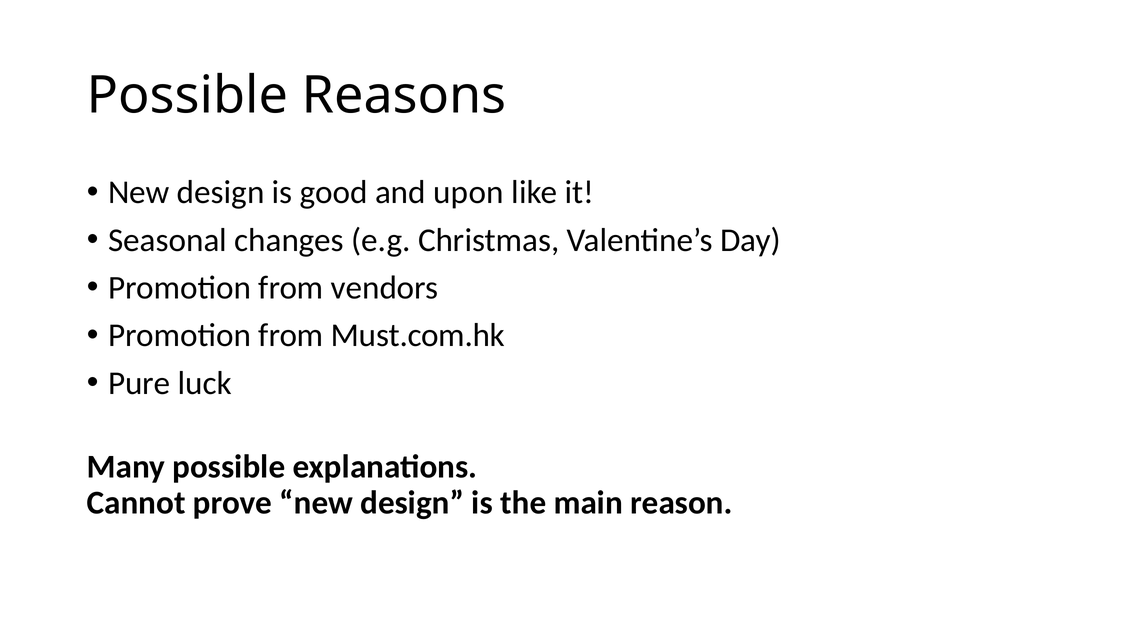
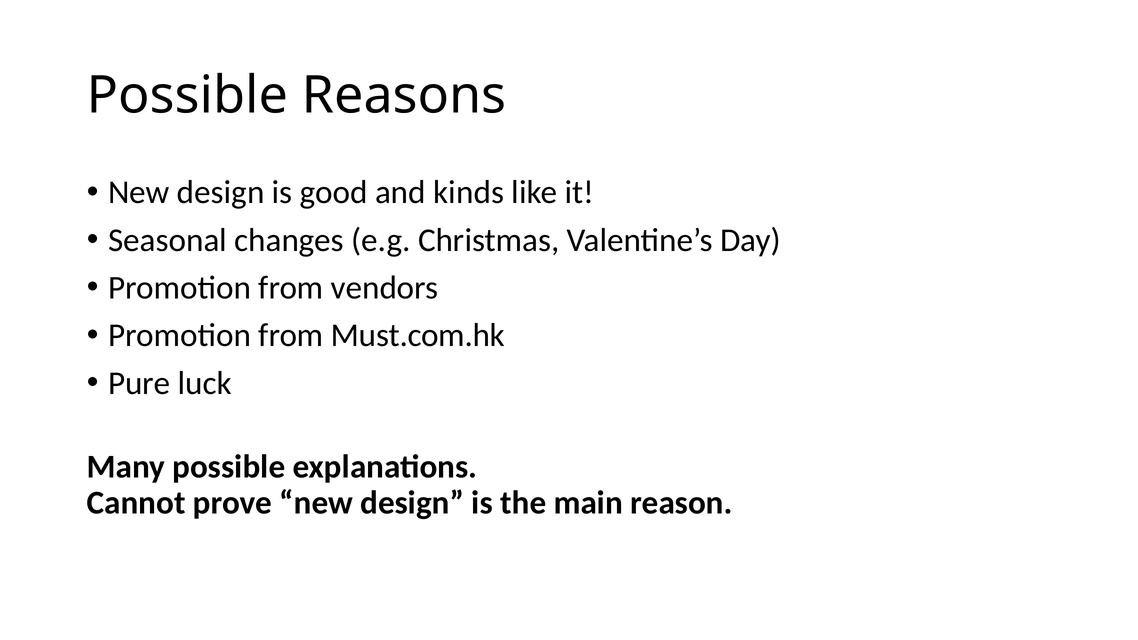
upon: upon -> kinds
